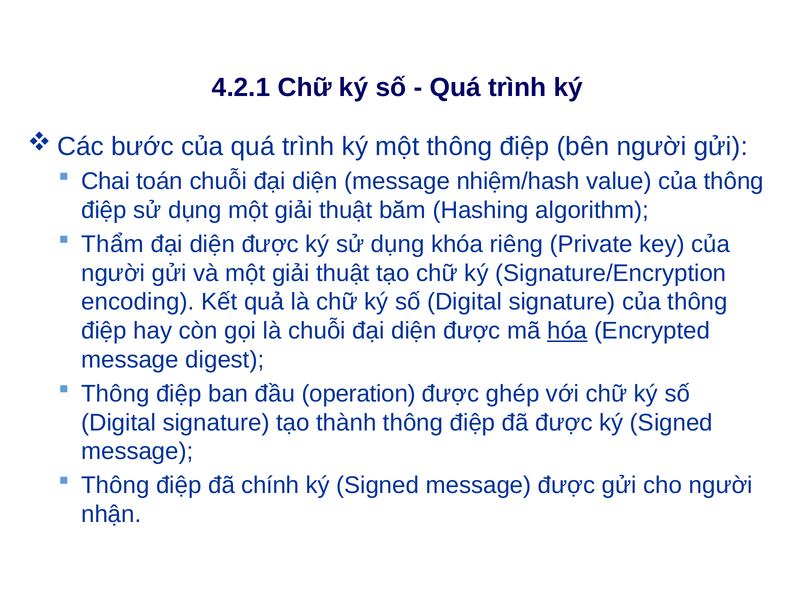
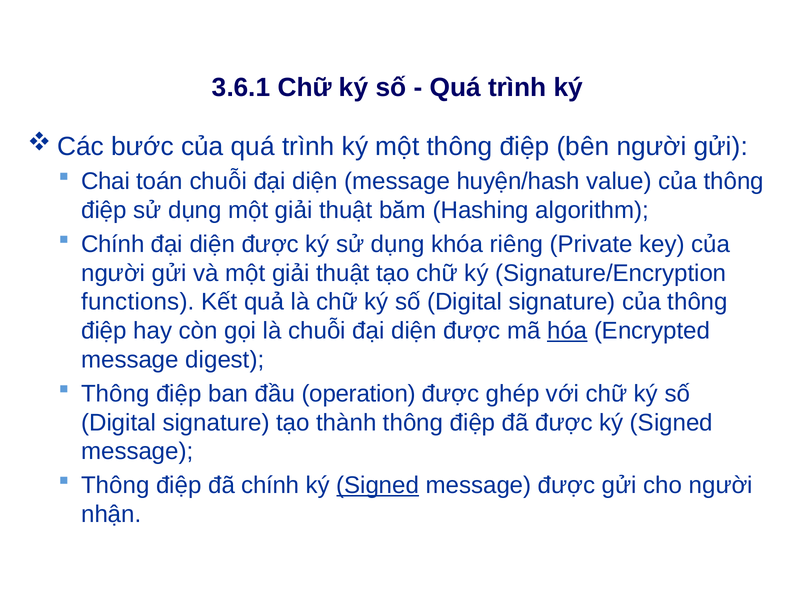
4.2.1: 4.2.1 -> 3.6.1
nhiệm/hash: nhiệm/hash -> huyện/hash
Thẩm at (113, 244): Thẩm -> Chính
encoding: encoding -> functions
Signed at (378, 485) underline: none -> present
